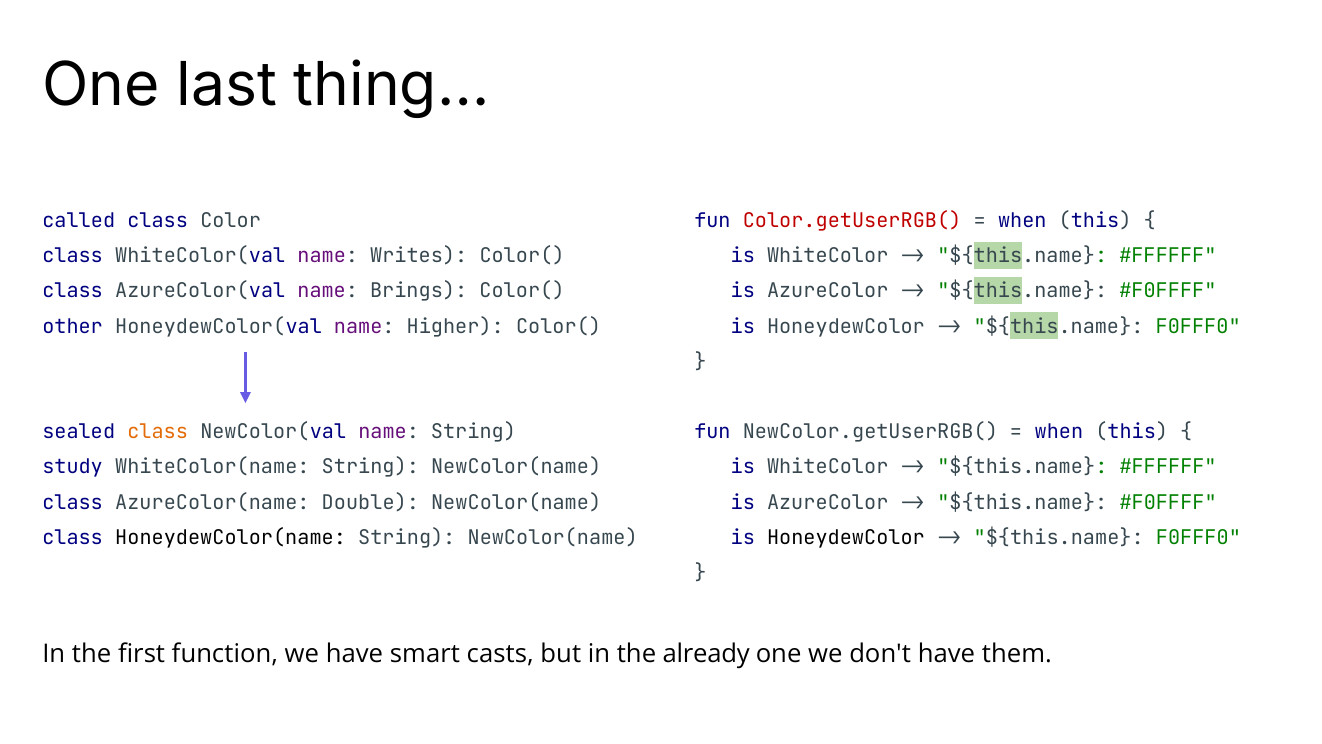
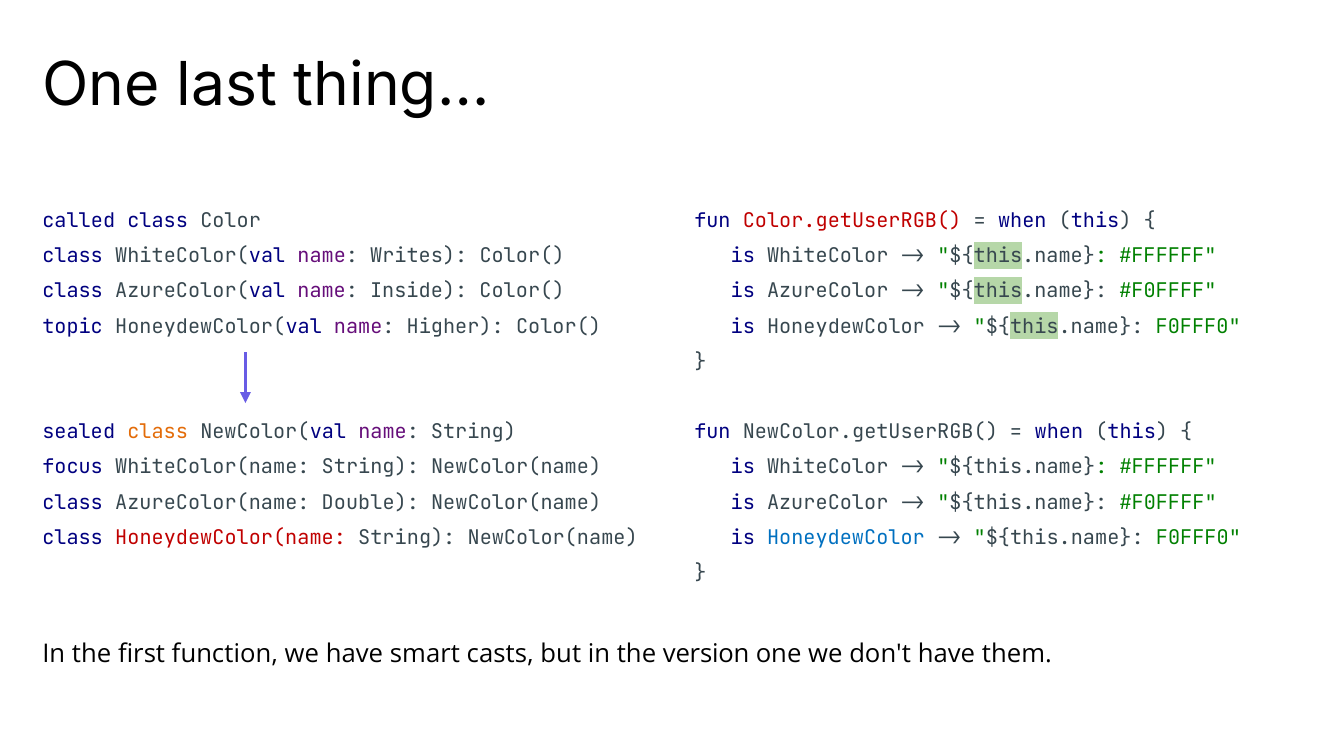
Brings: Brings -> Inside
other: other -> topic
study: study -> focus
HoneydewColor(name colour: black -> red
HoneydewColor at (846, 537) colour: black -> blue
already: already -> version
